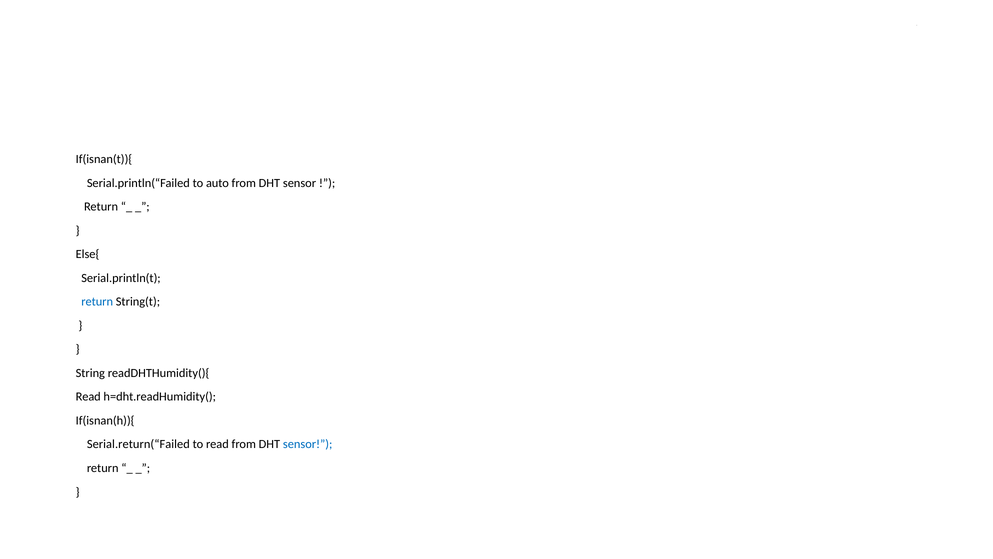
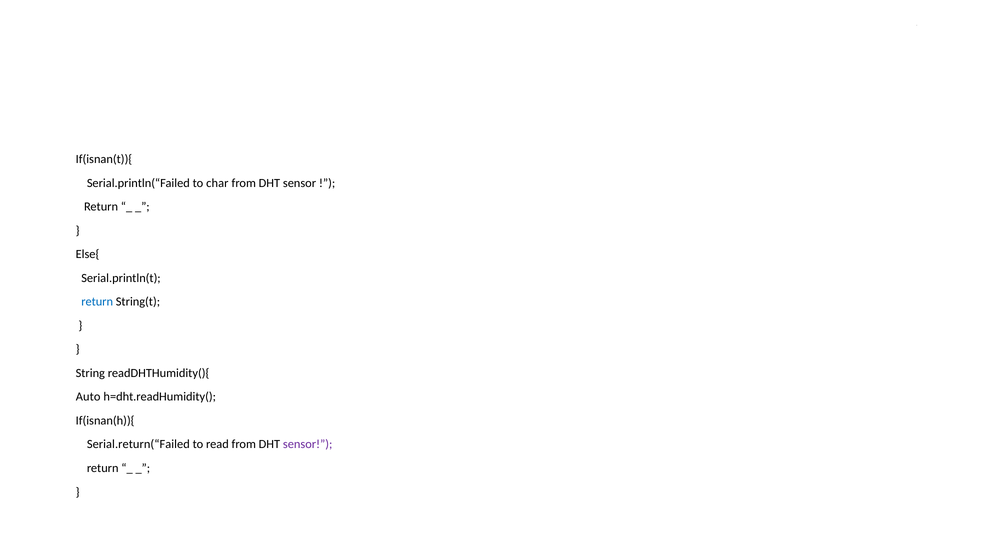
auto: auto -> char
Read at (88, 397): Read -> Auto
sensor at (308, 444) colour: blue -> purple
